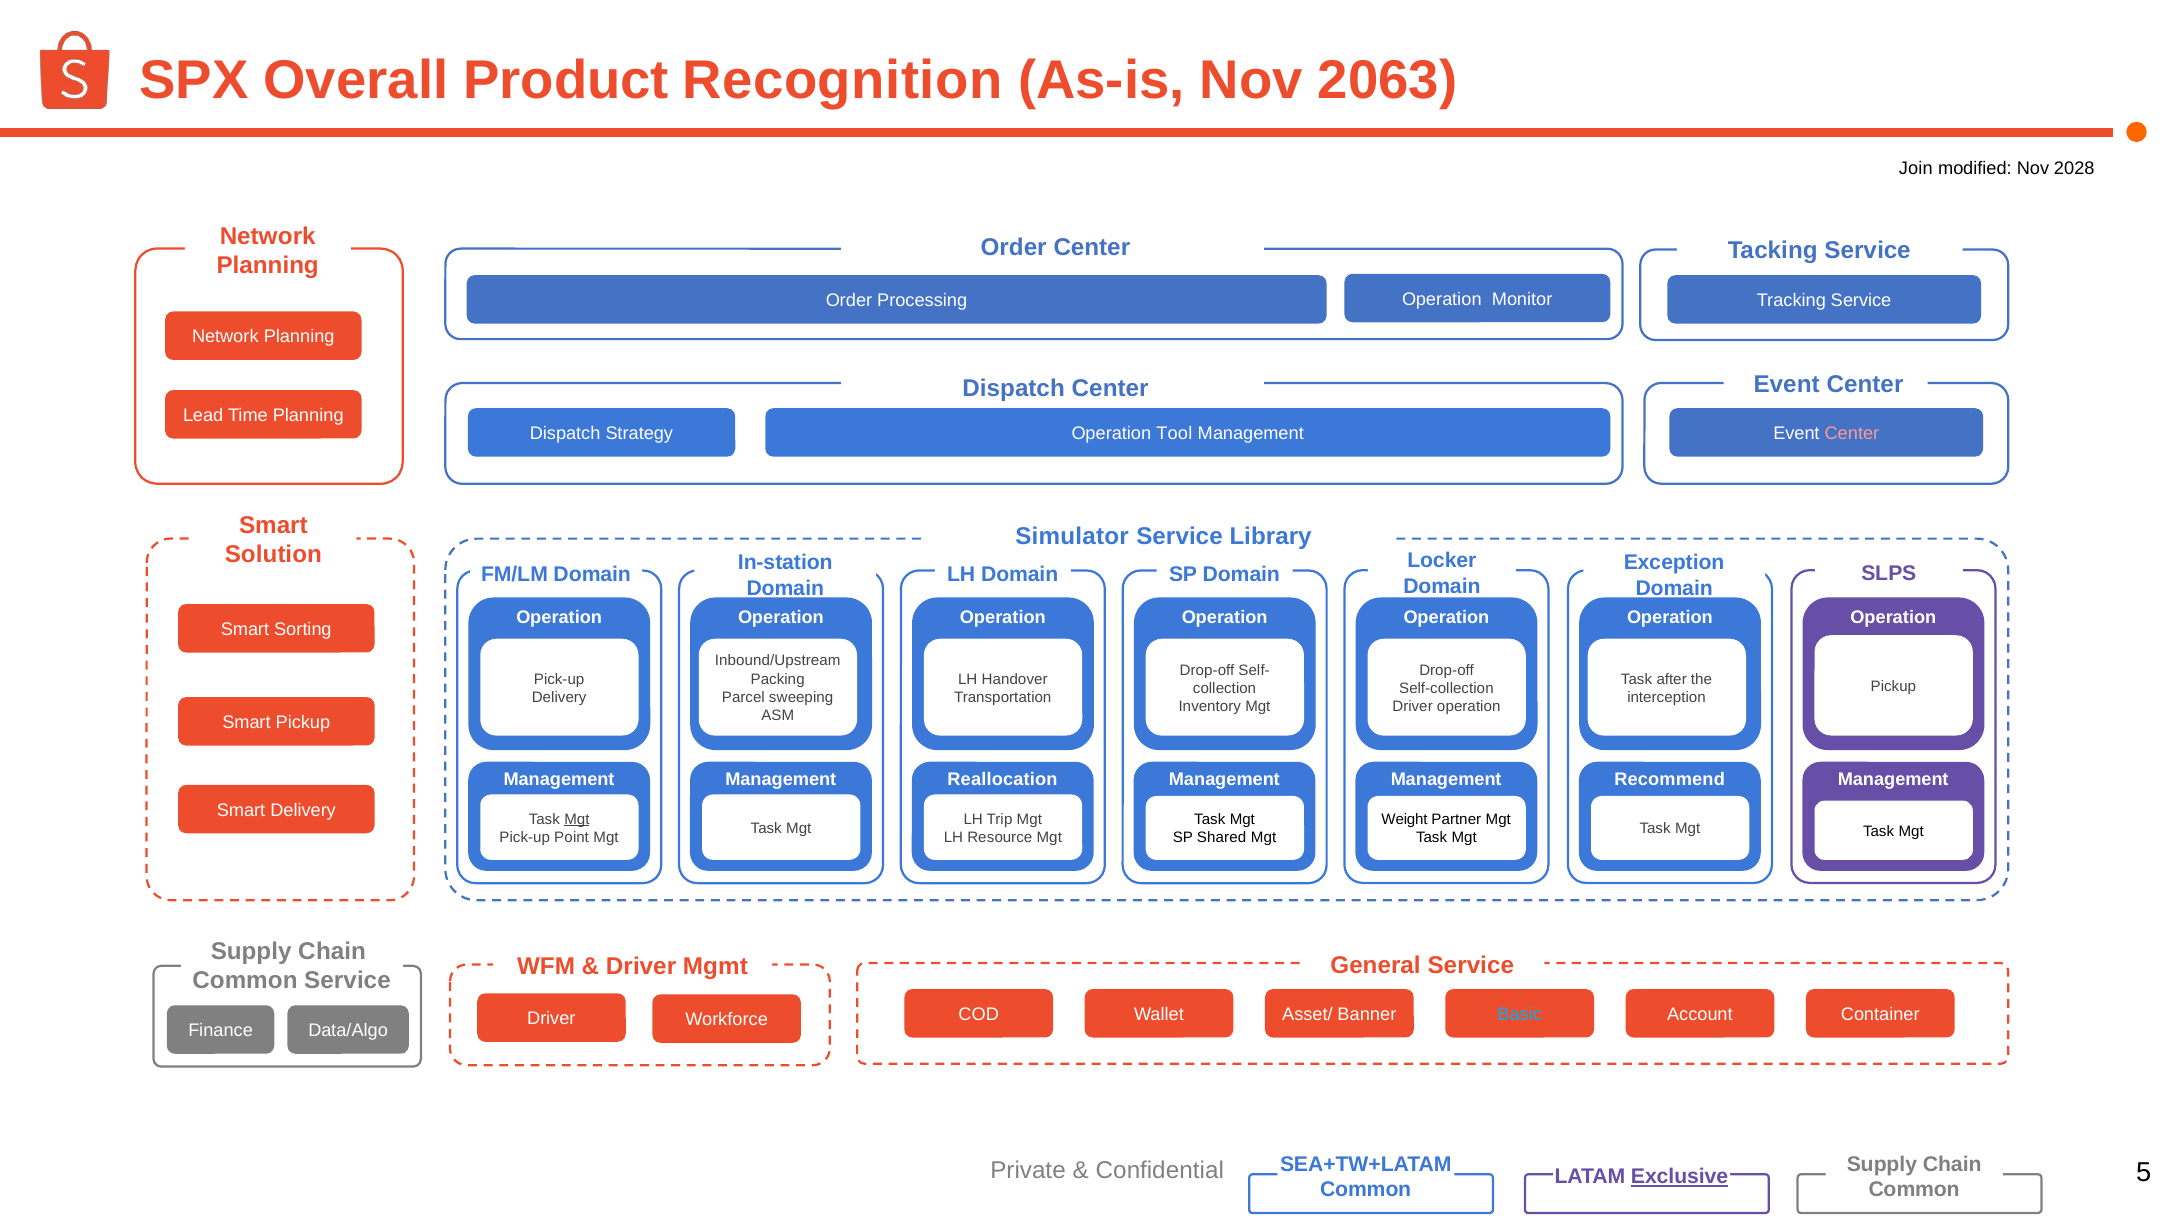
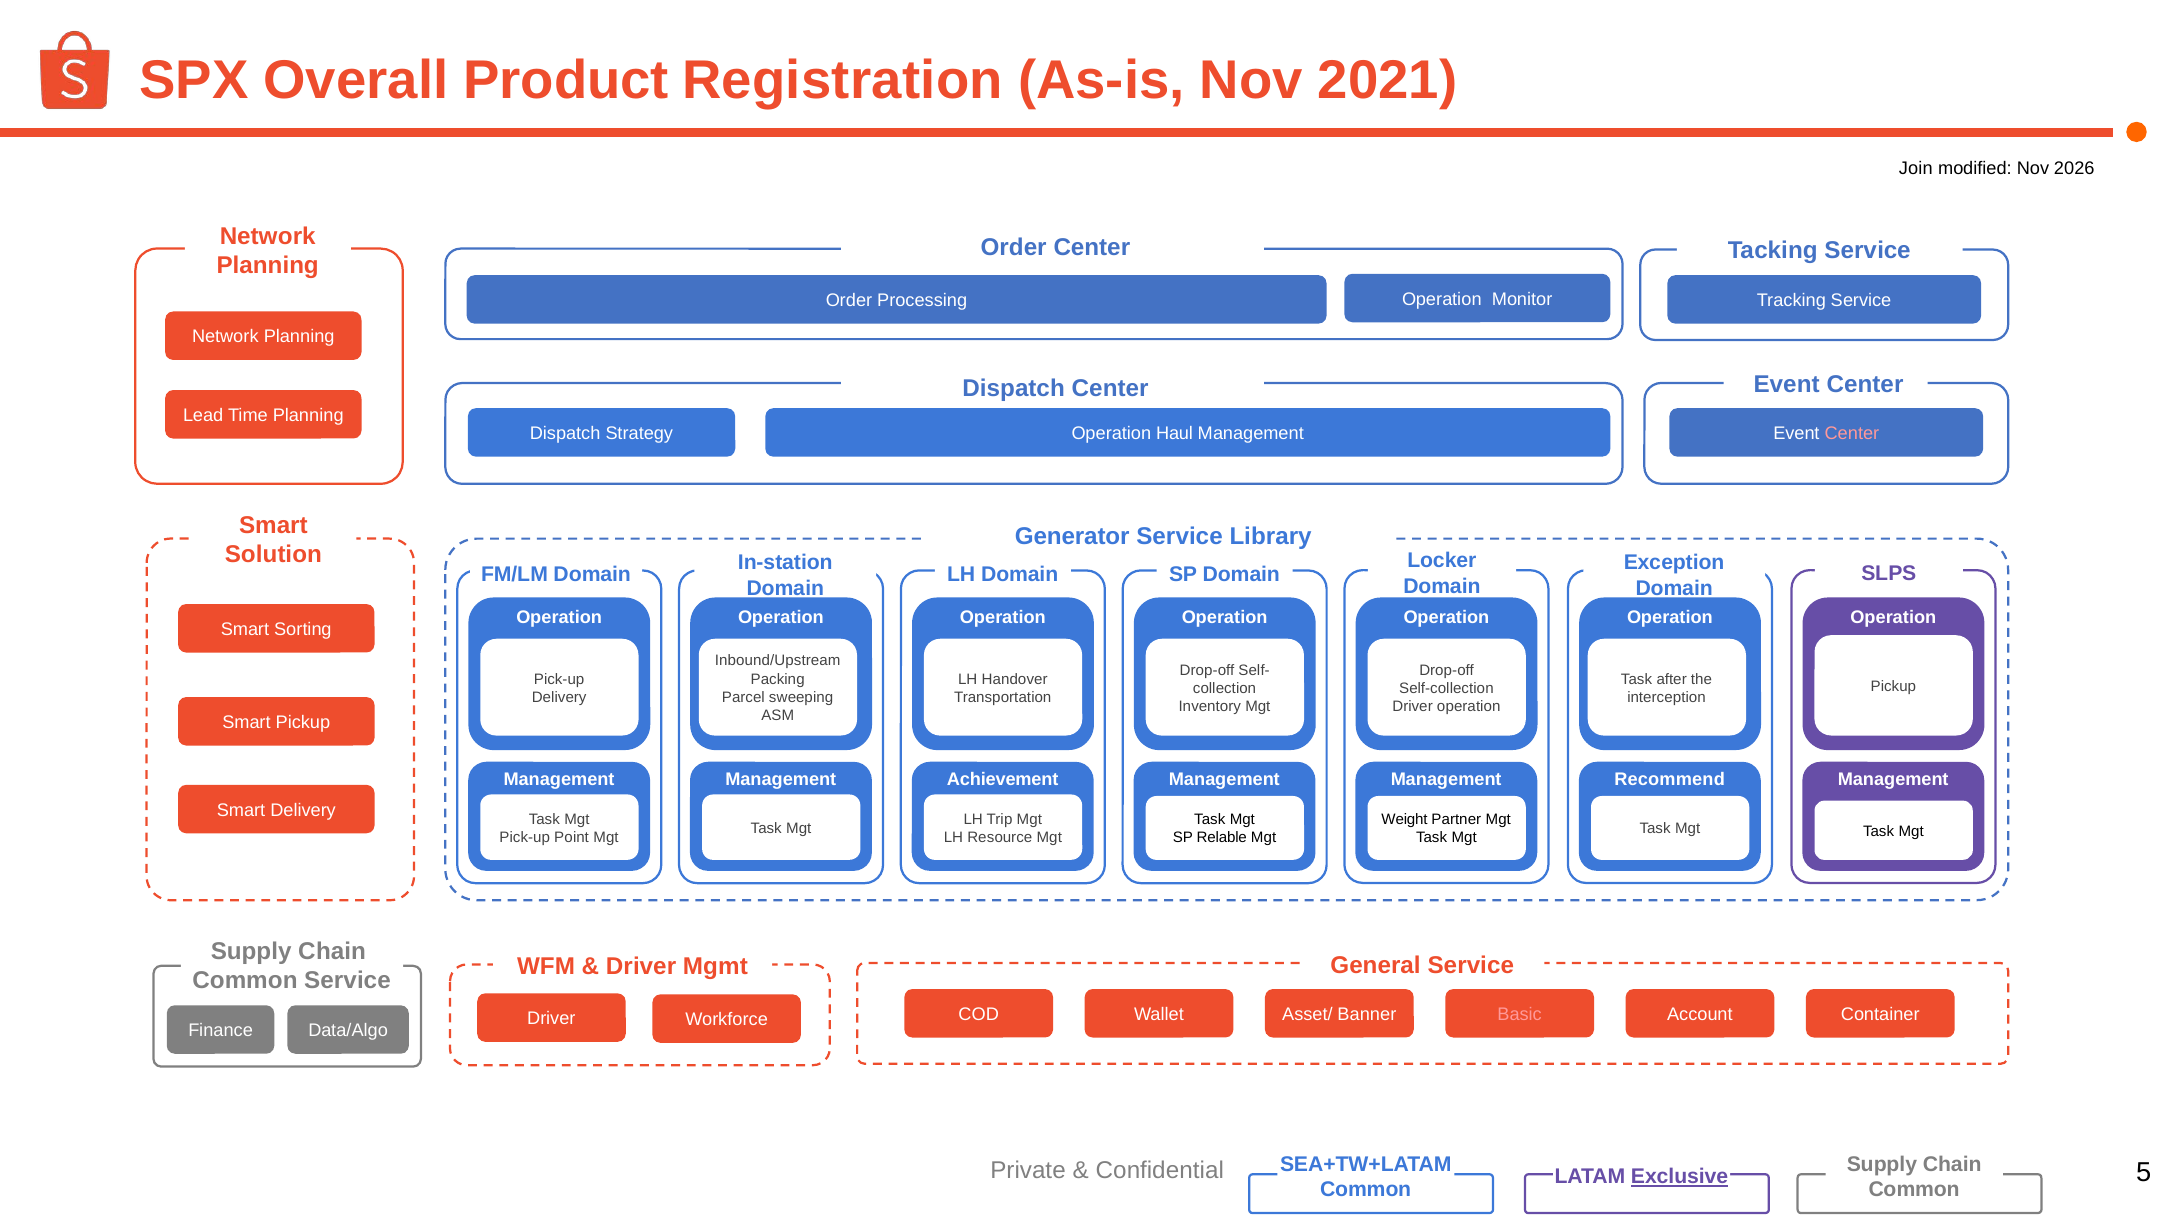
Recognition: Recognition -> Registration
2063: 2063 -> 2021
2028: 2028 -> 2026
Tool: Tool -> Haul
Simulator: Simulator -> Generator
Reallocation: Reallocation -> Achievement
Mgt at (577, 819) underline: present -> none
Shared: Shared -> Relable
Basic colour: light blue -> pink
